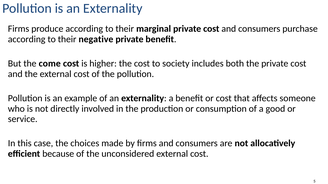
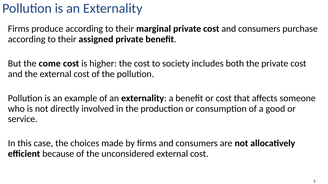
negative: negative -> assigned
